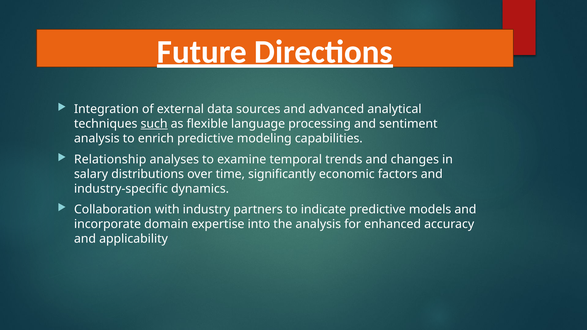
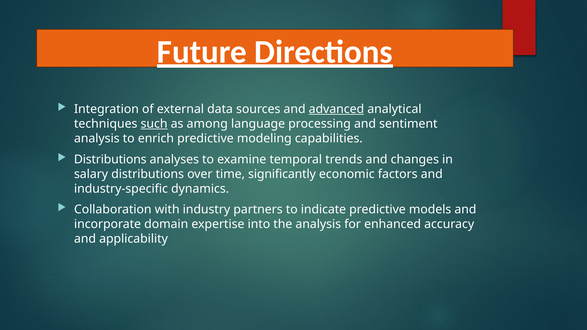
advanced underline: none -> present
flexible: flexible -> among
Relationship at (110, 159): Relationship -> Distributions
